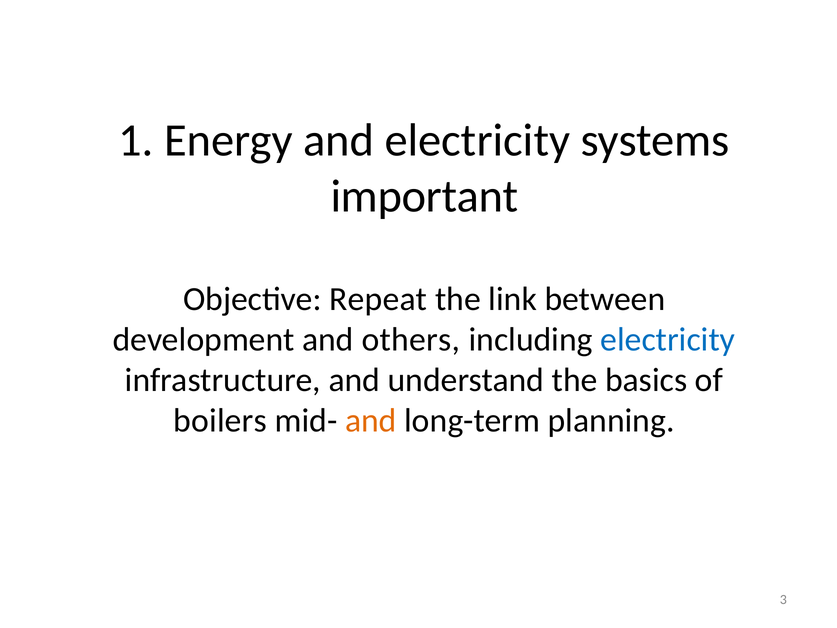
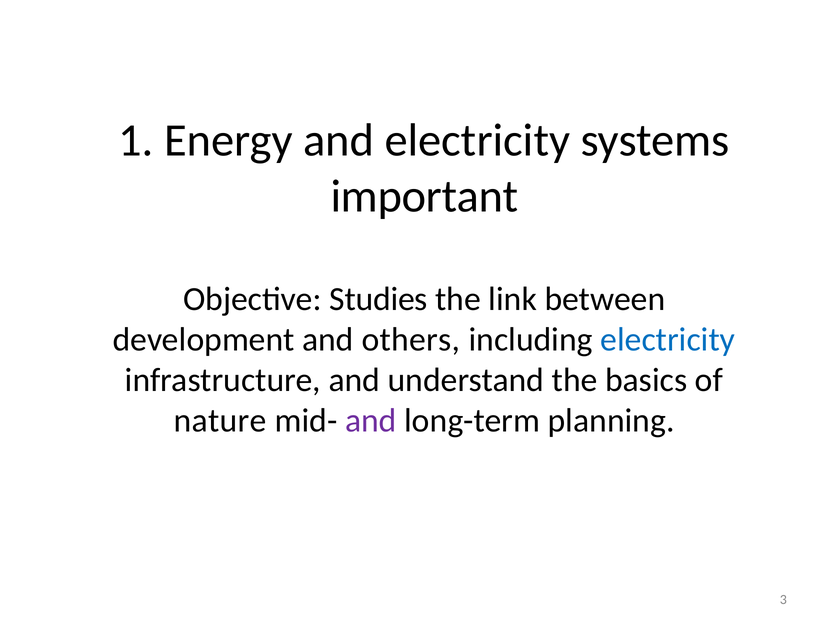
Repeat: Repeat -> Studies
boilers: boilers -> nature
and at (371, 421) colour: orange -> purple
